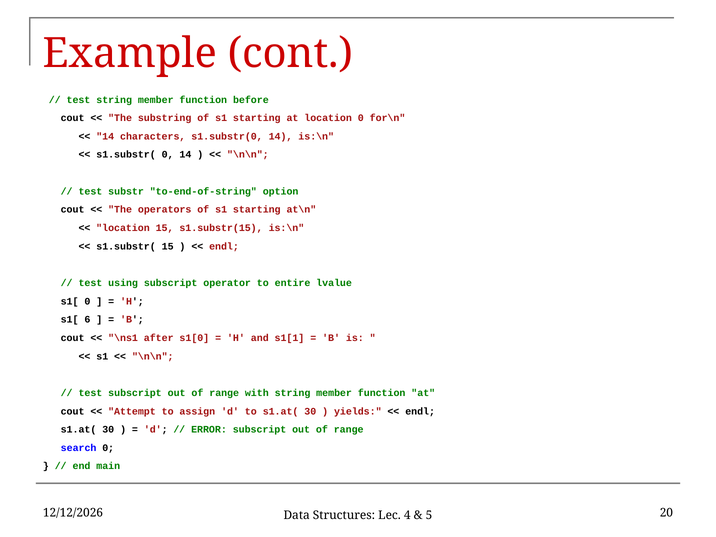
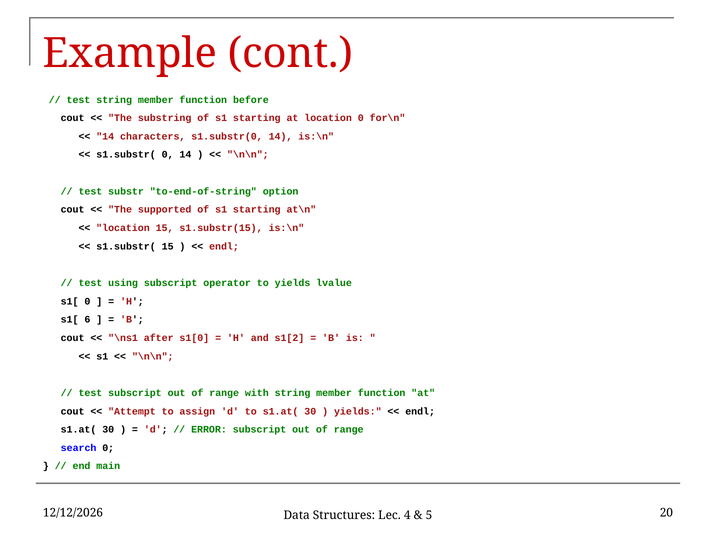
operators: operators -> supported
to entire: entire -> yields
s1[1: s1[1 -> s1[2
